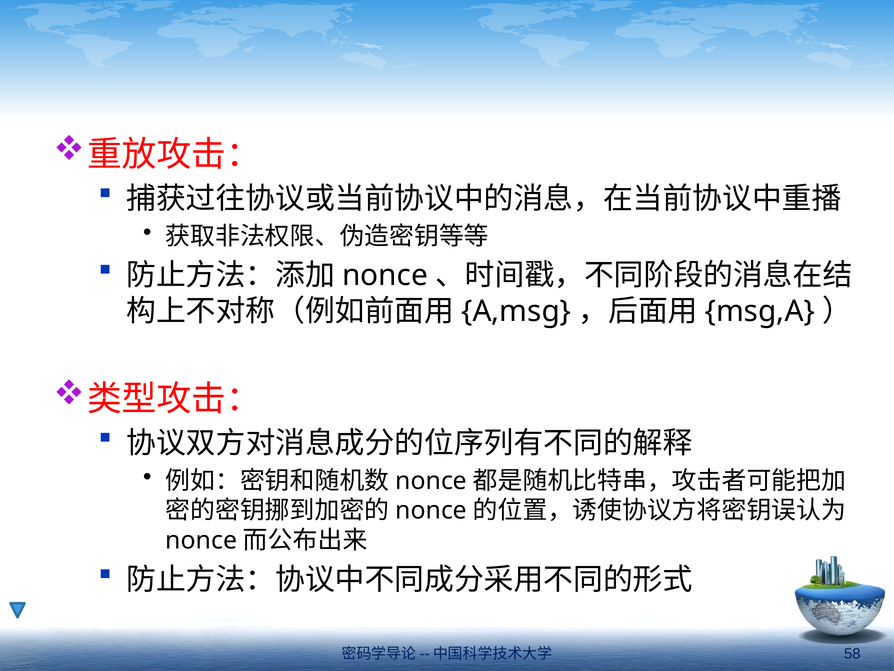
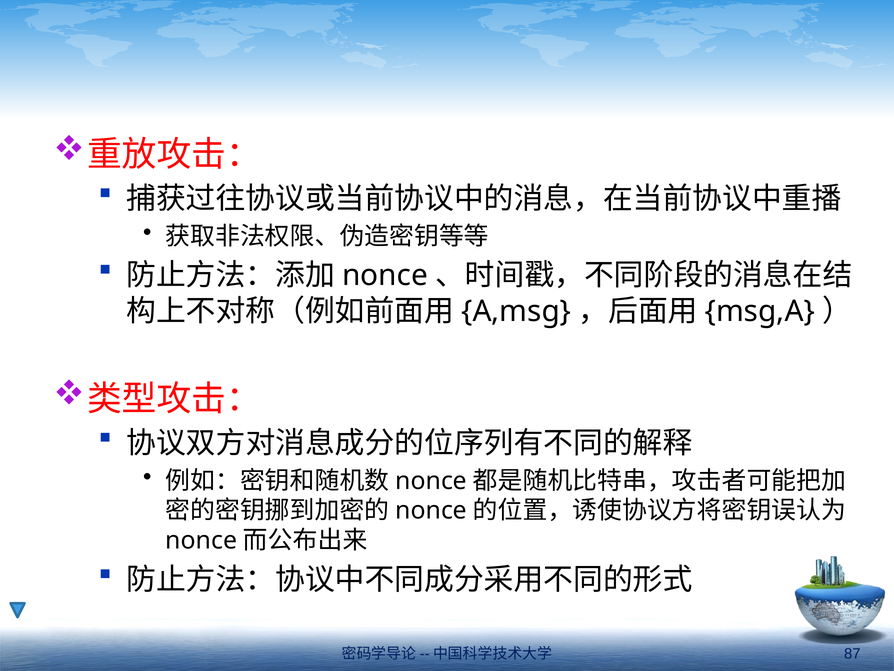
58: 58 -> 87
